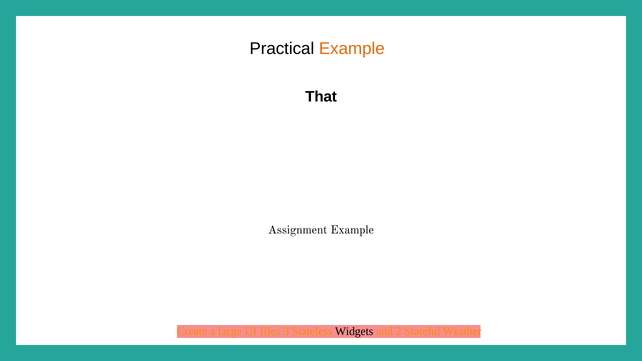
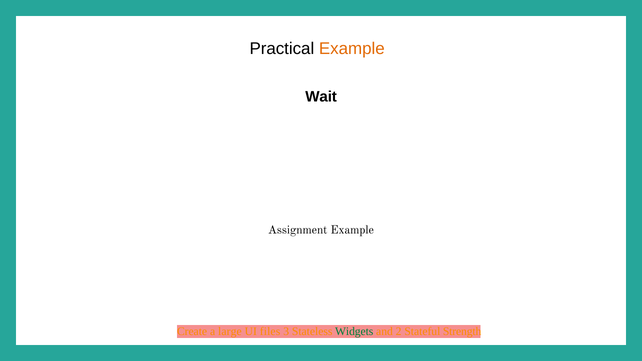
That: That -> Wait
Widgets colour: black -> green
Weather: Weather -> Strength
